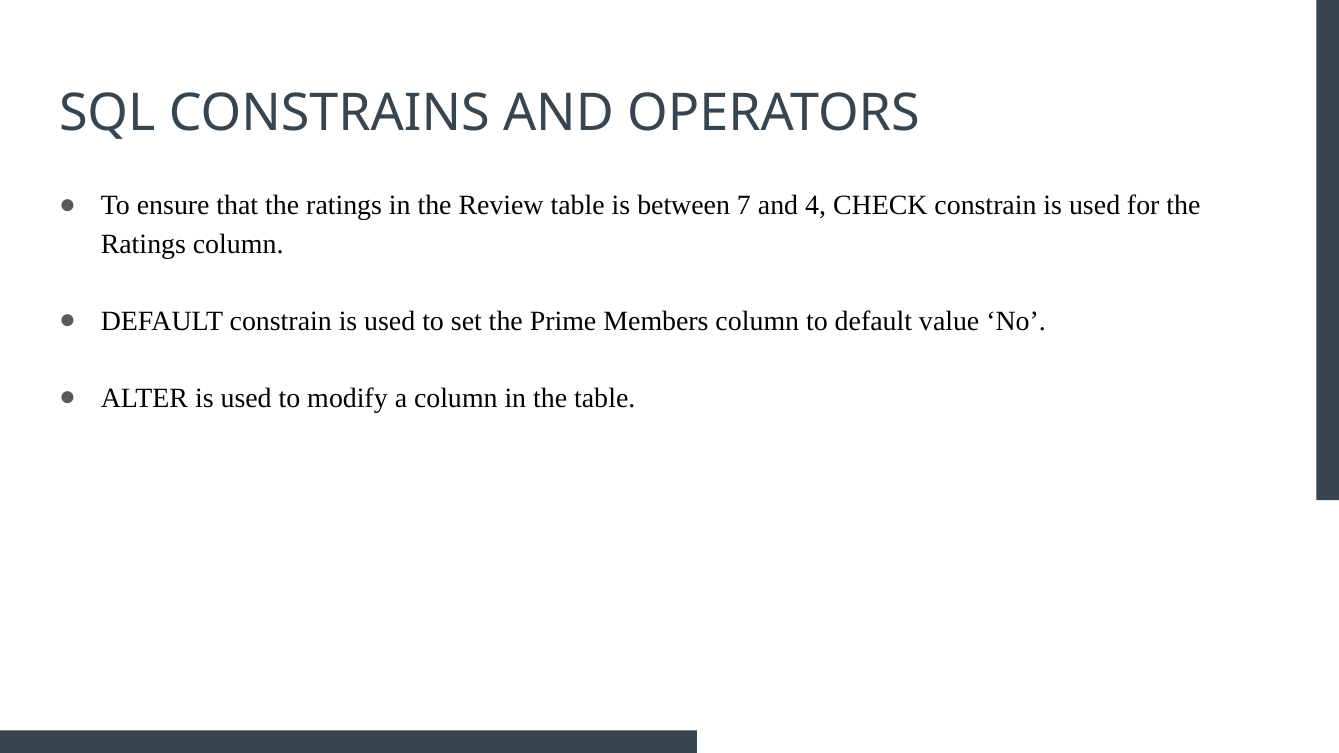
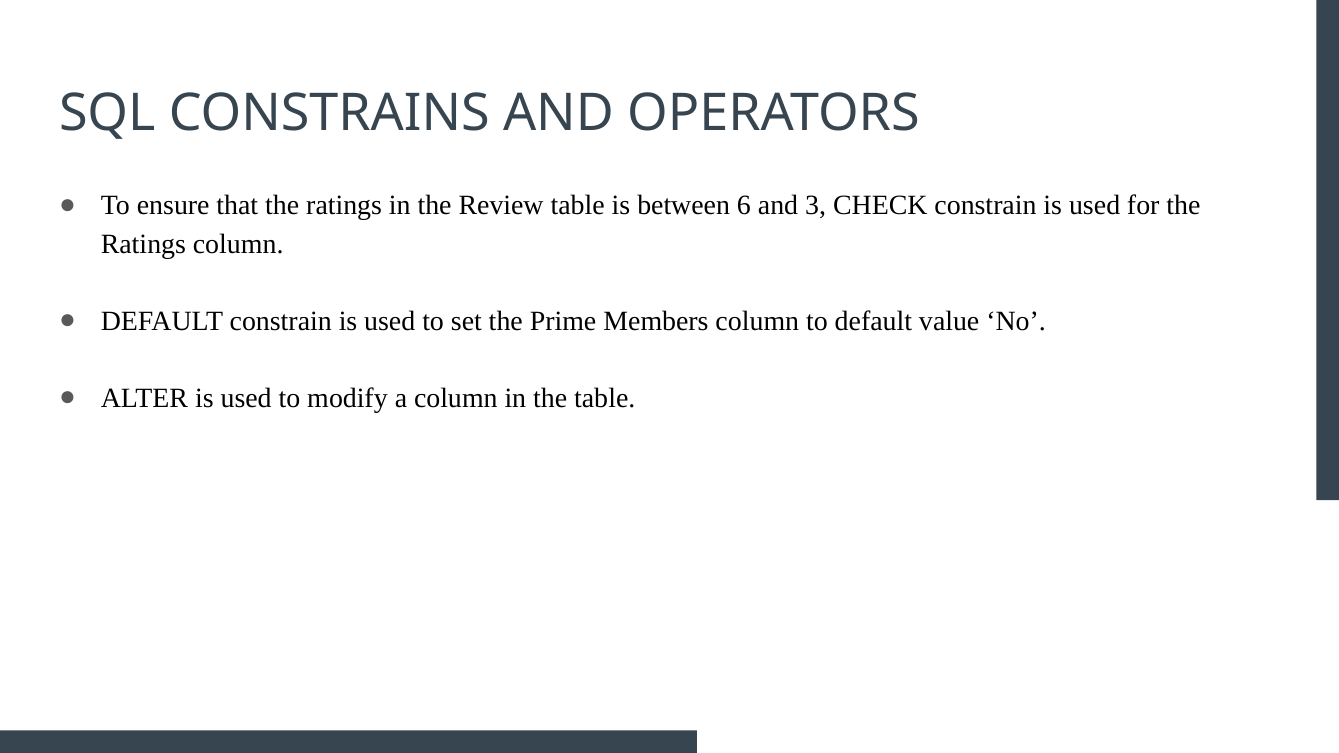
7: 7 -> 6
4: 4 -> 3
